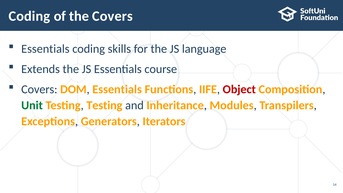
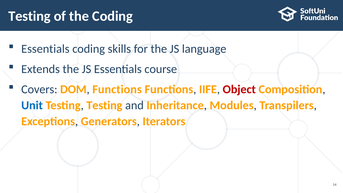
Coding at (29, 16): Coding -> Testing
the Covers: Covers -> Coding
DOM Essentials: Essentials -> Functions
Unit colour: green -> blue
